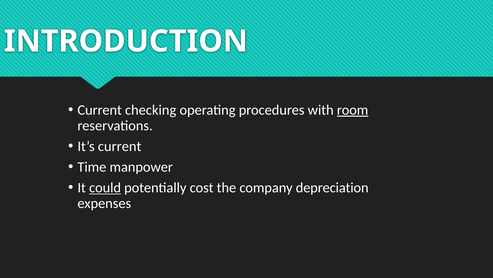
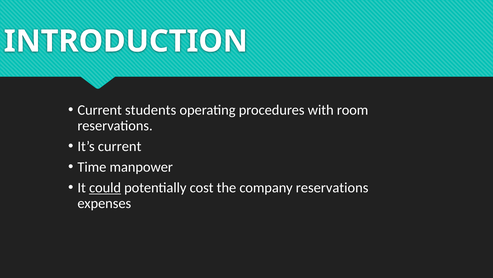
checking: checking -> students
room underline: present -> none
company depreciation: depreciation -> reservations
